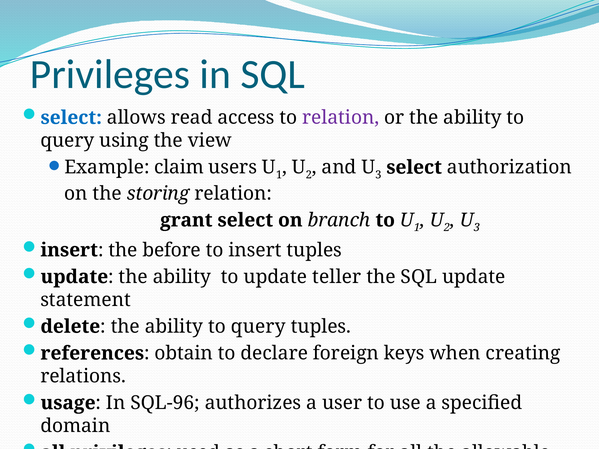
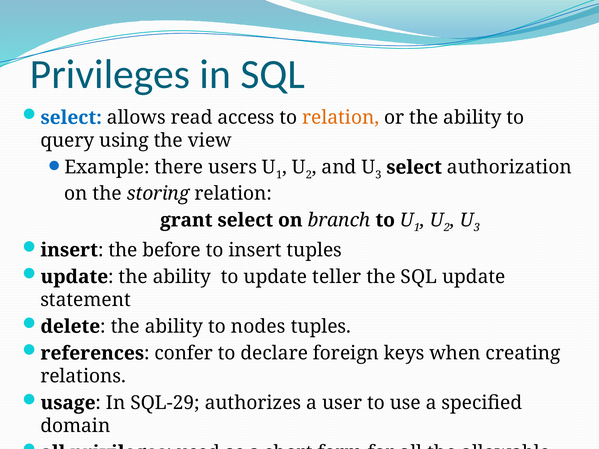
relation at (341, 118) colour: purple -> orange
claim: claim -> there
query at (258, 327): query -> nodes
obtain: obtain -> confer
SQL-96: SQL-96 -> SQL-29
